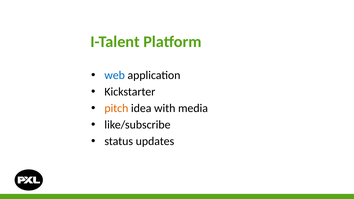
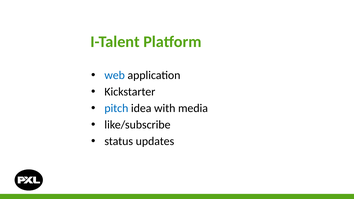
pitch colour: orange -> blue
